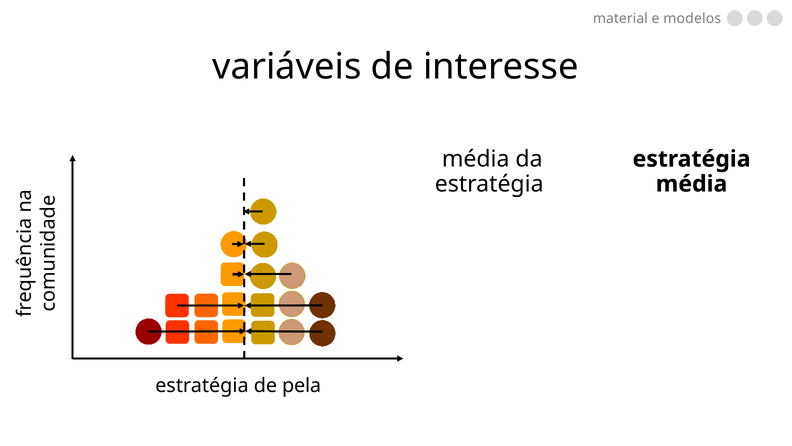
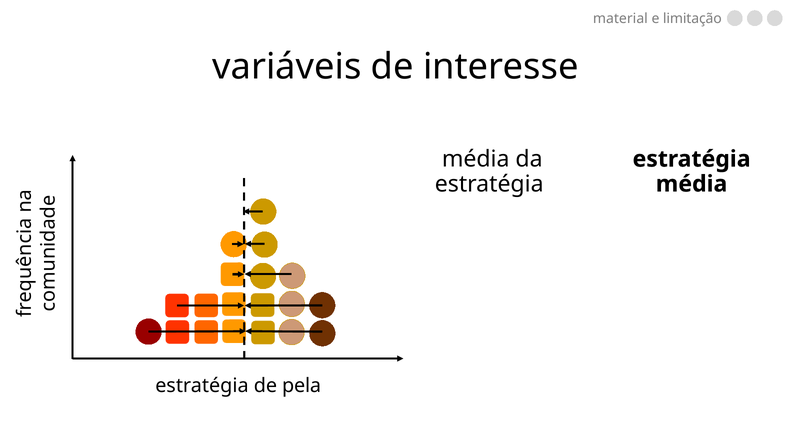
modelos: modelos -> limitação
